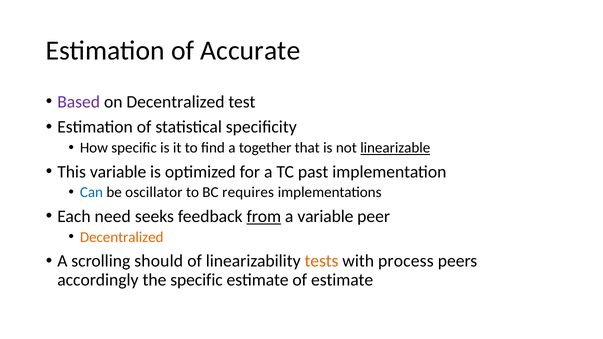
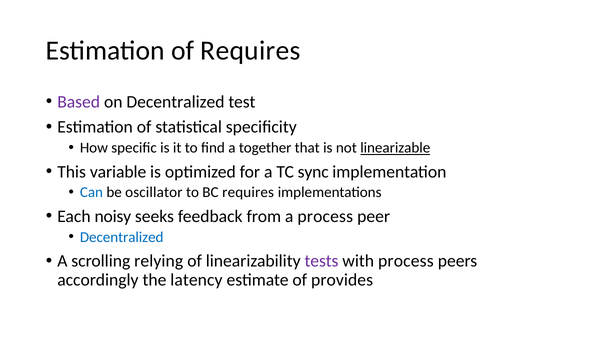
of Accurate: Accurate -> Requires
past: past -> sync
need: need -> noisy
from underline: present -> none
a variable: variable -> process
Decentralized at (122, 237) colour: orange -> blue
should: should -> relying
tests colour: orange -> purple
the specific: specific -> latency
of estimate: estimate -> provides
